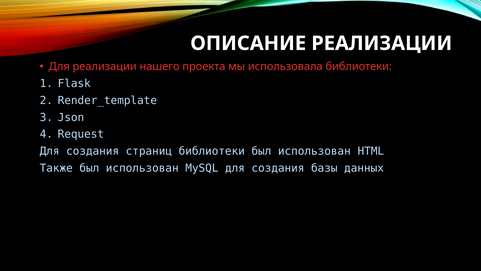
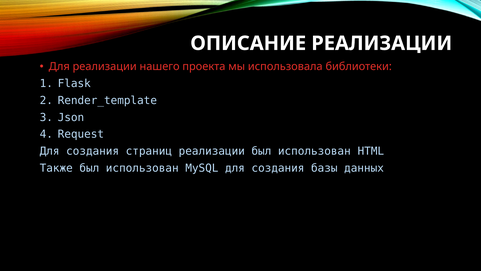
страниц библиотеки: библиотеки -> реализации
